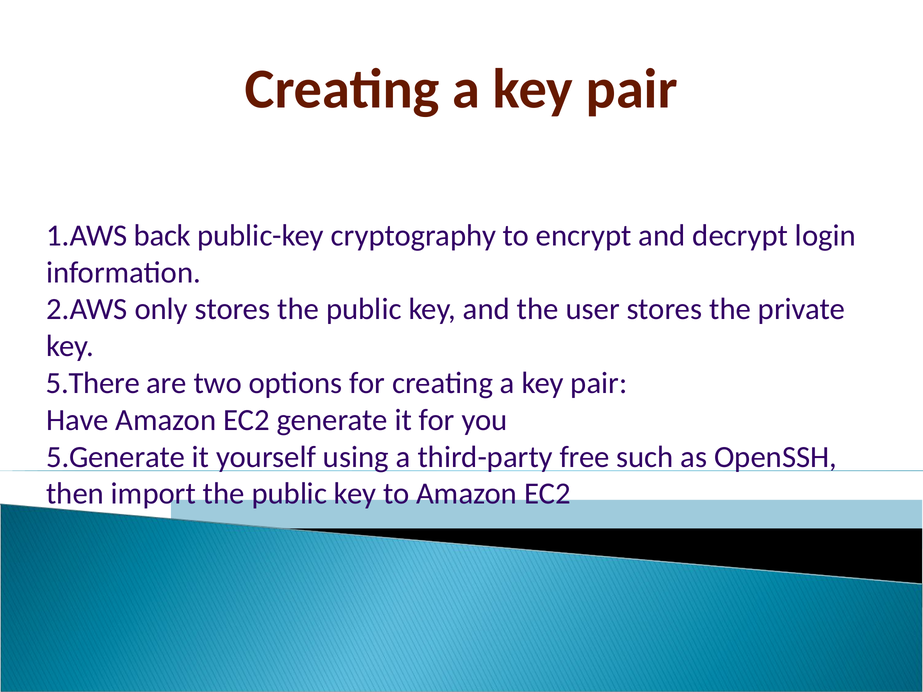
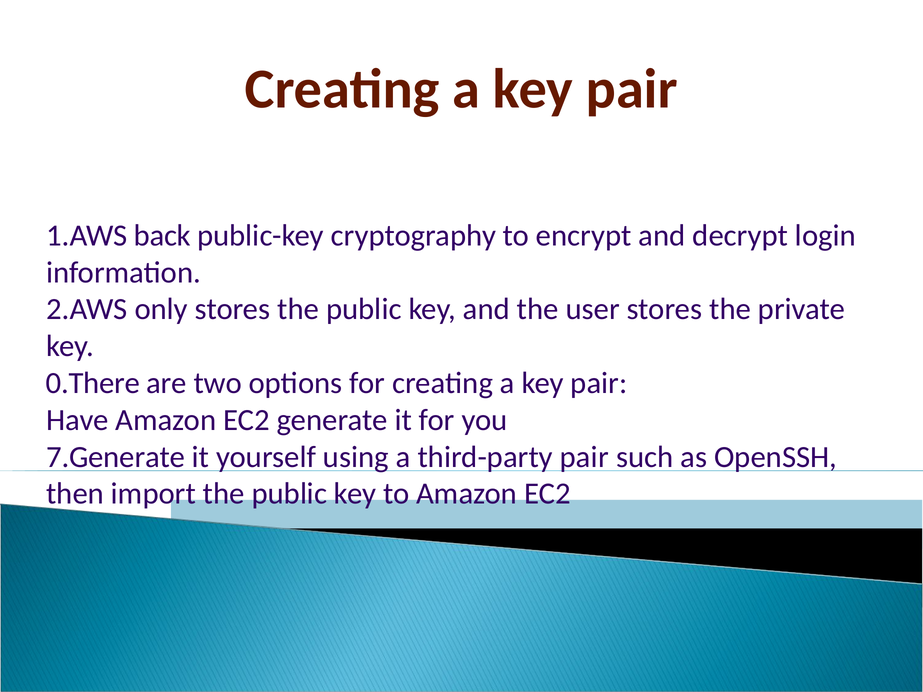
5.There: 5.There -> 0.There
5.Generate: 5.Generate -> 7.Generate
third-party free: free -> pair
